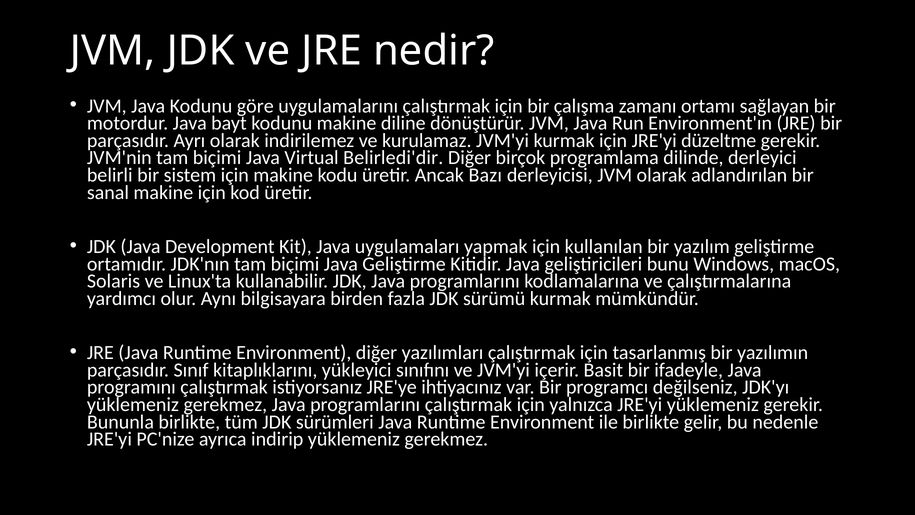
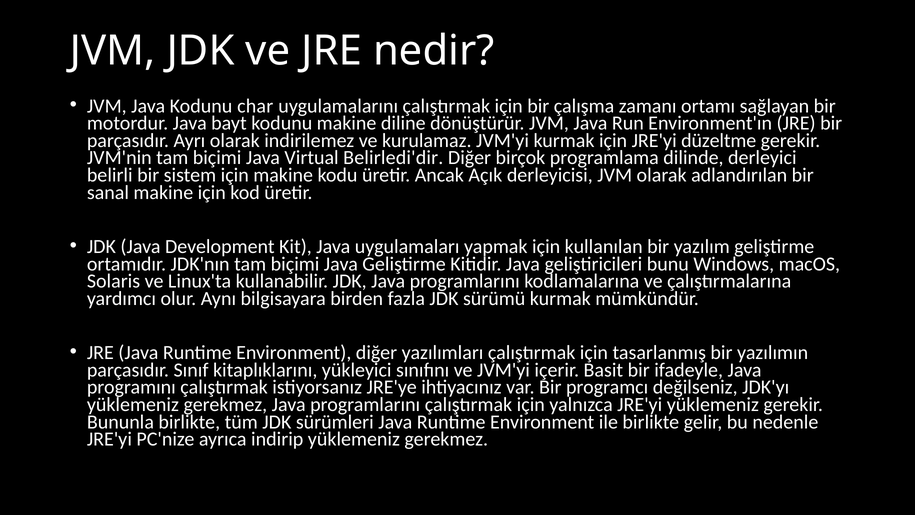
göre: göre -> char
Bazı: Bazı -> Açık
